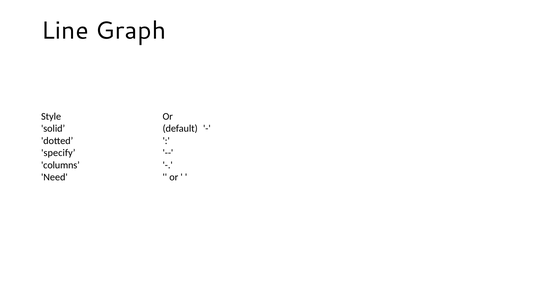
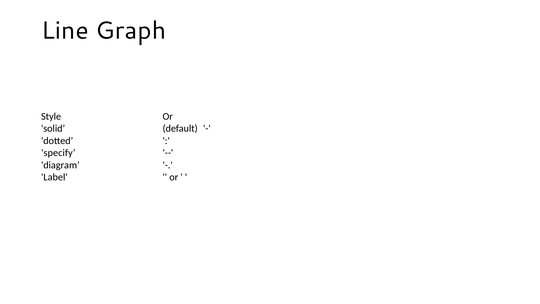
columns: columns -> diagram
Need: Need -> Label
